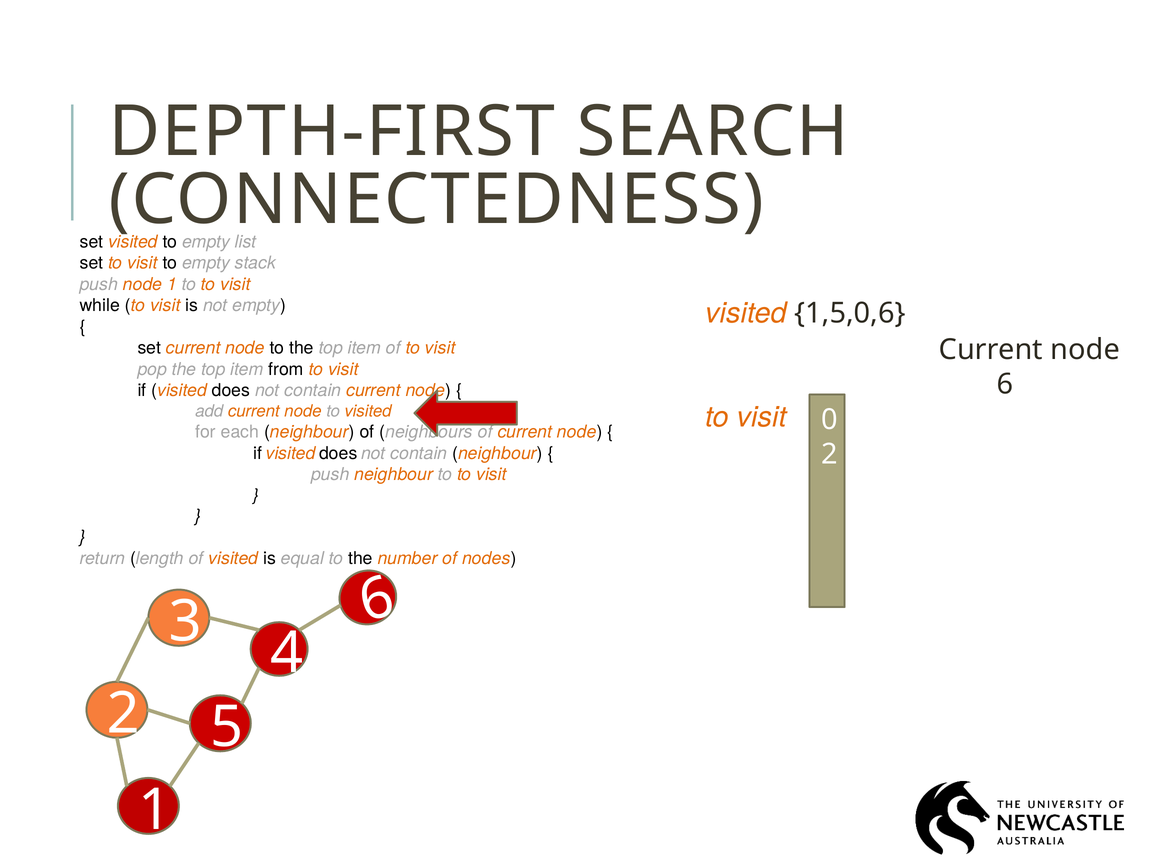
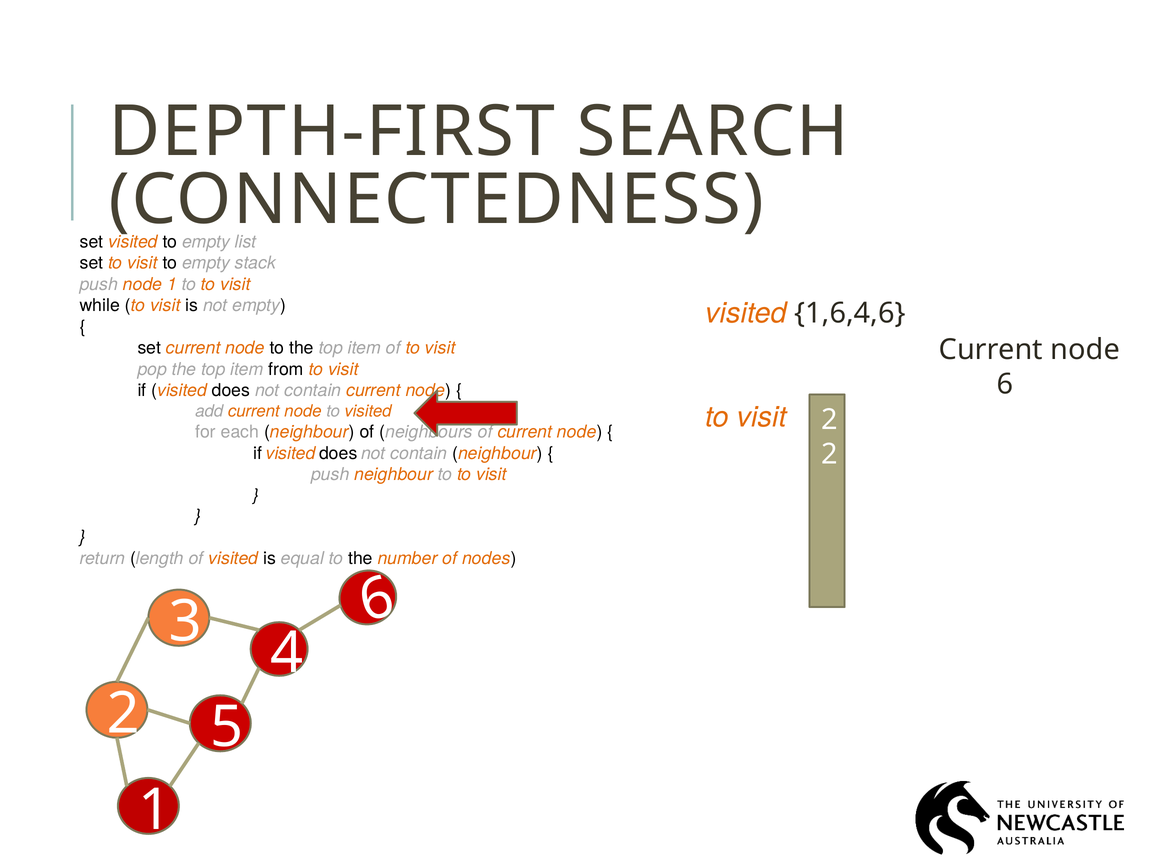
1,5,0,6: 1,5,0,6 -> 1,6,4,6
visit 0: 0 -> 2
